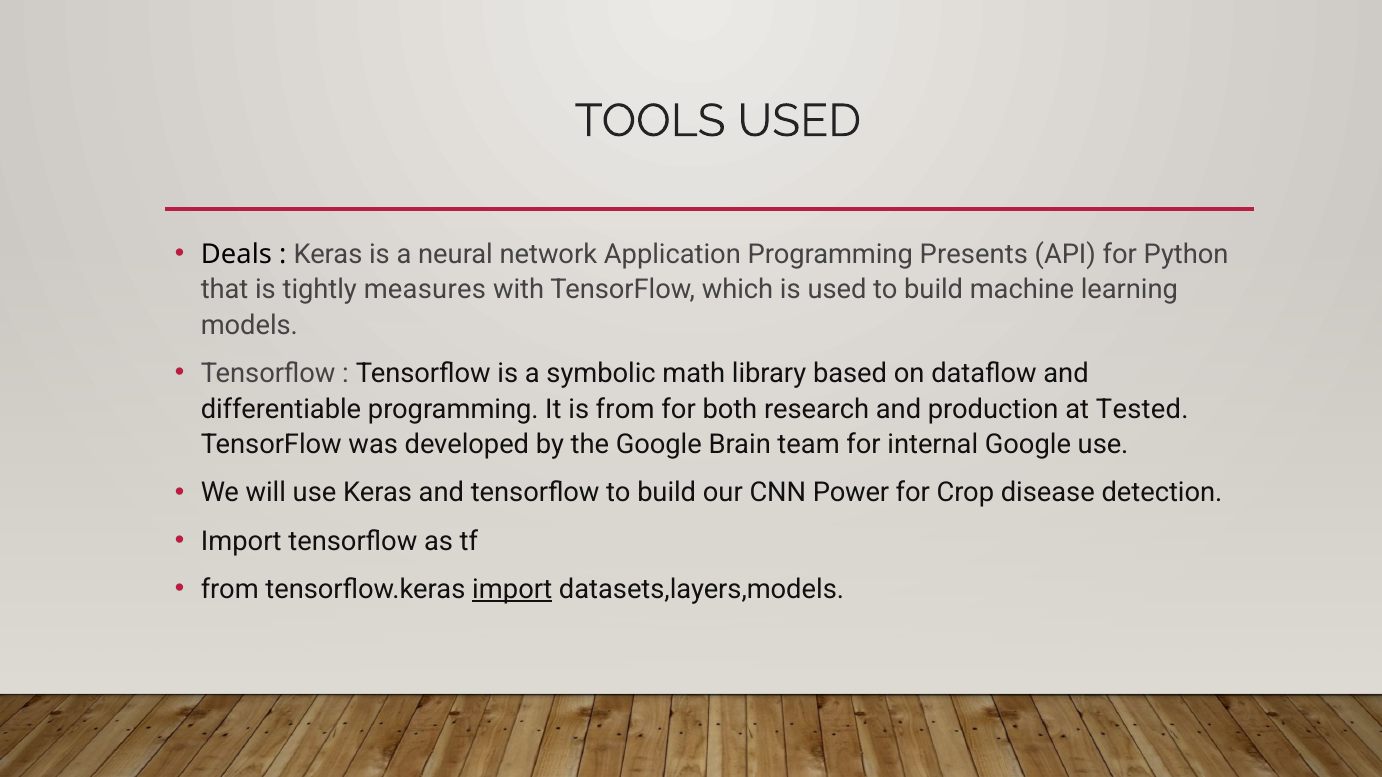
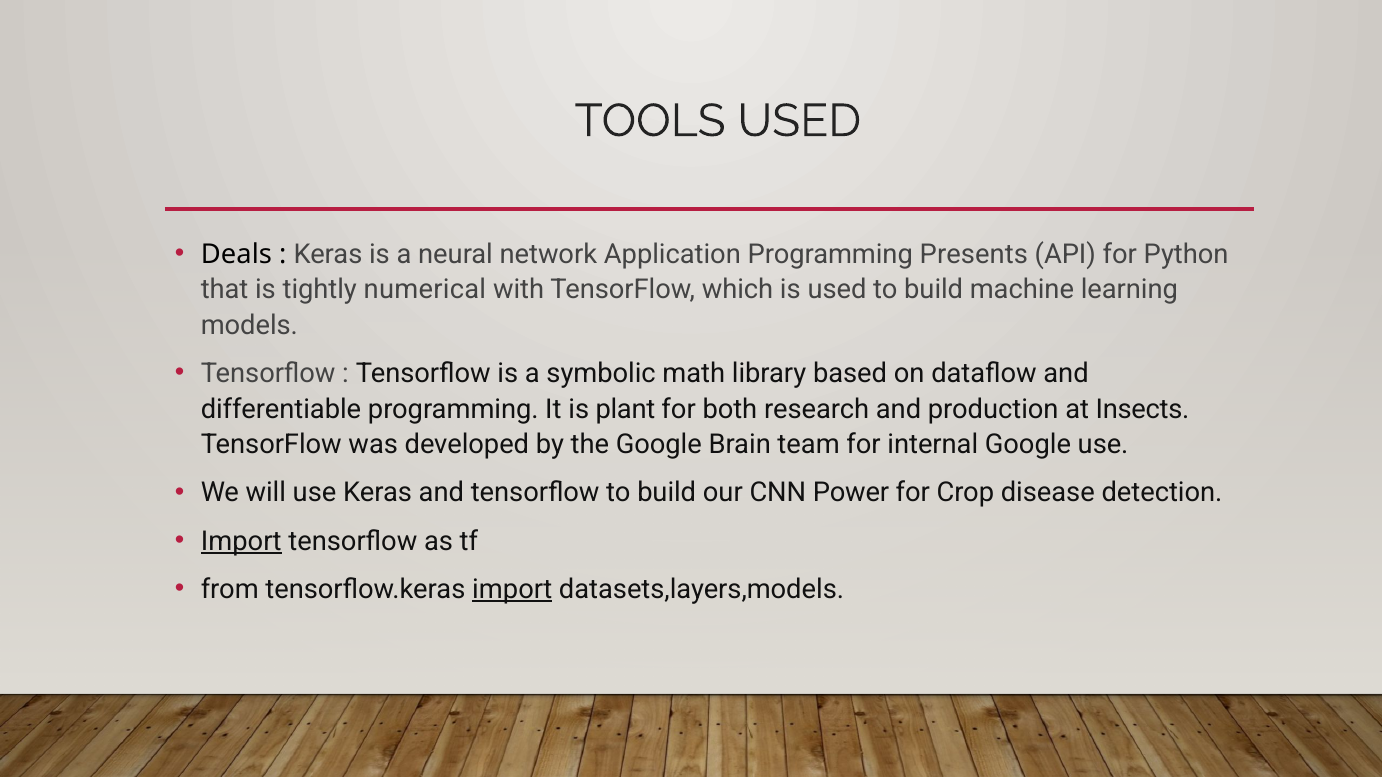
measures: measures -> numerical
is from: from -> plant
Tested: Tested -> Insects
Import at (241, 541) underline: none -> present
